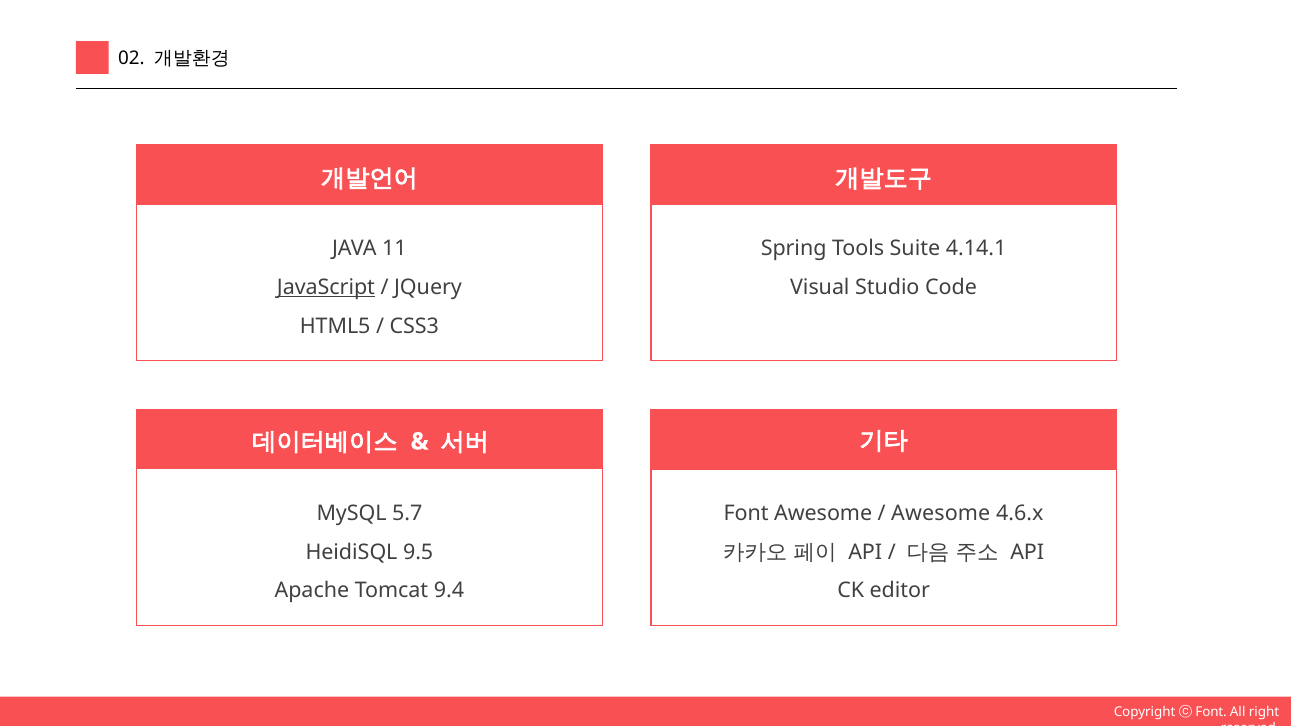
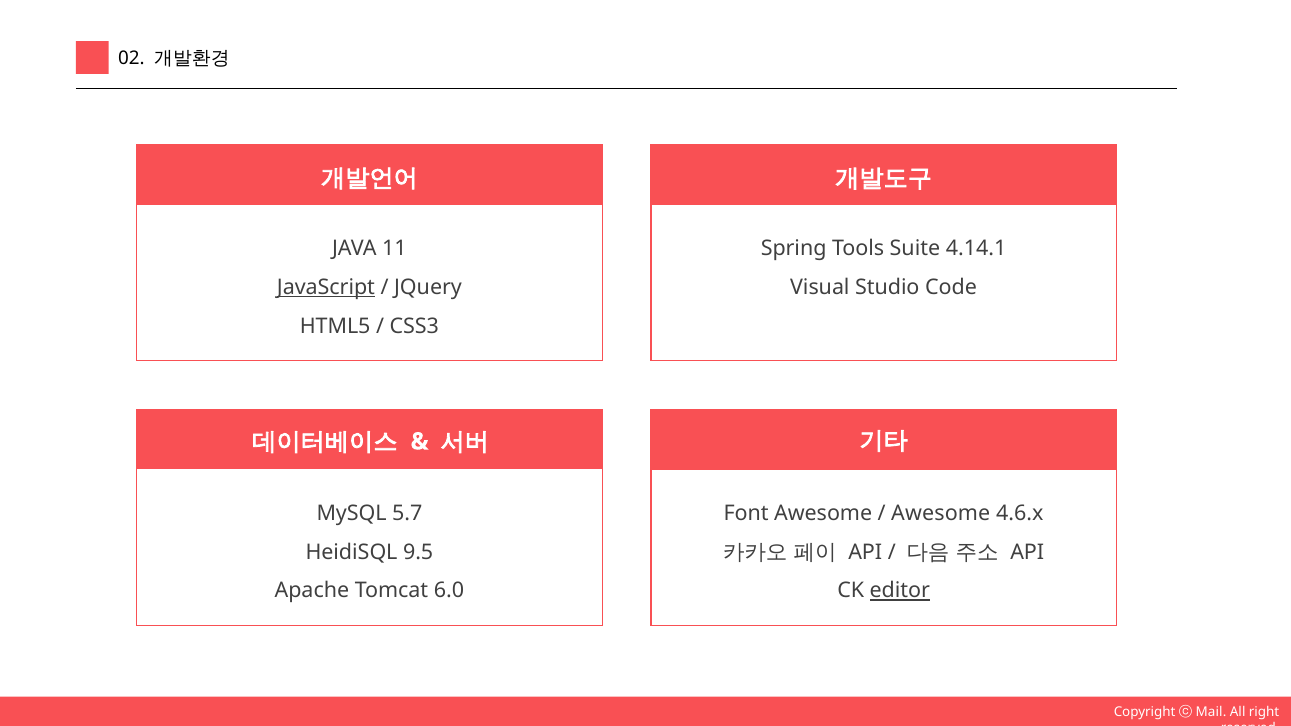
9.4: 9.4 -> 6.0
editor underline: none -> present
Copyright Font: Font -> Mail
